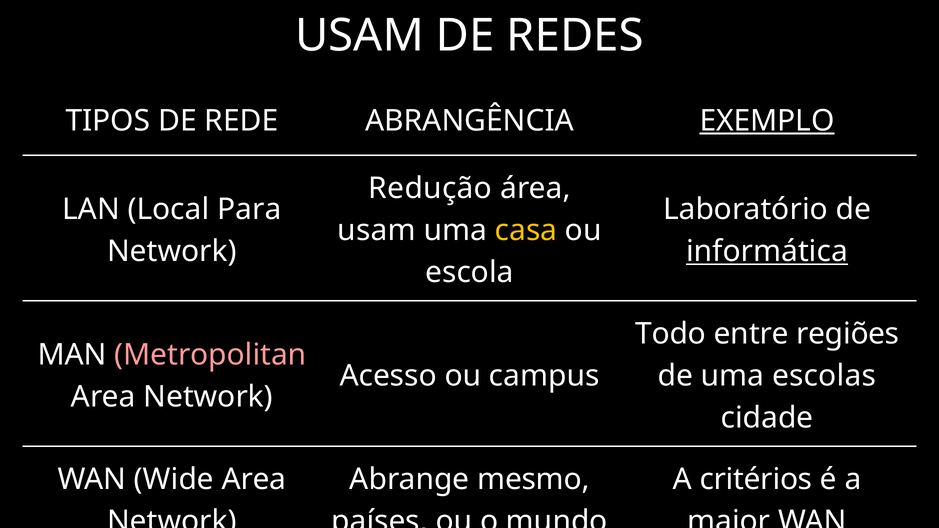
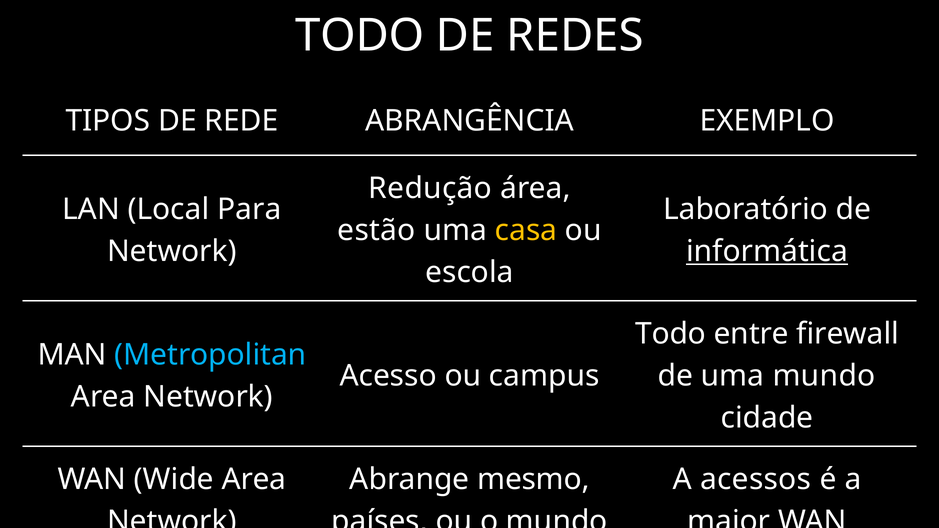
USAM at (360, 36): USAM -> TODO
EXEMPLO underline: present -> none
usam at (377, 230): usam -> estão
regiões: regiões -> firewall
Metropolitan colour: pink -> light blue
uma escolas: escolas -> mundo
critérios: critérios -> acessos
